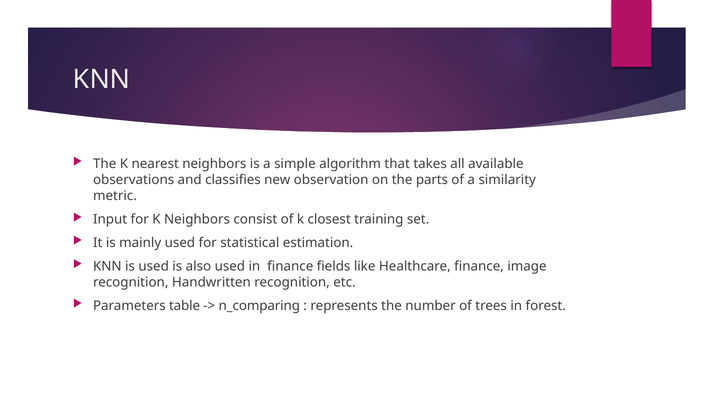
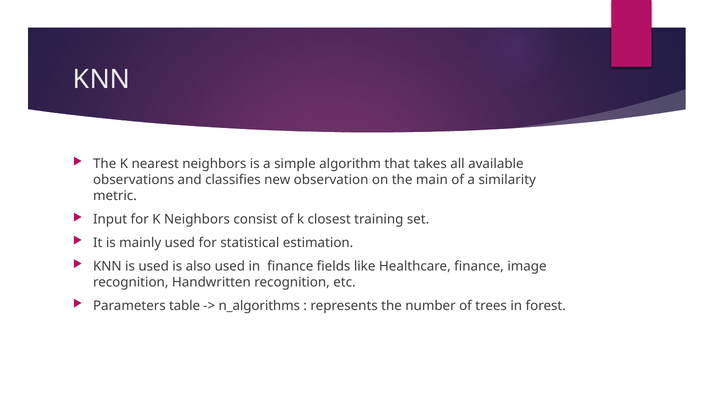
parts: parts -> main
n_comparing: n_comparing -> n_algorithms
